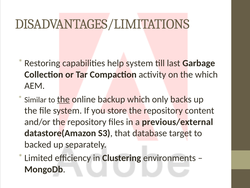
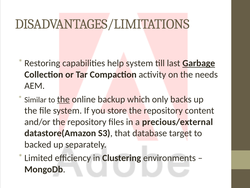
Garbage underline: none -> present
the which: which -> needs
previous/external: previous/external -> precious/external
